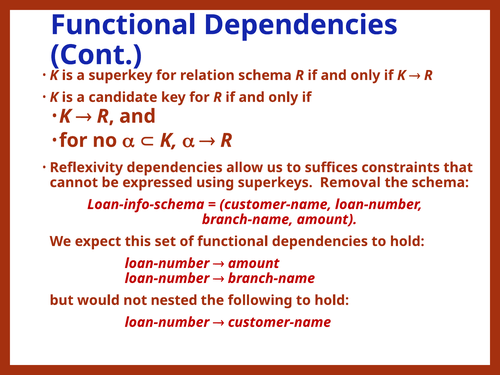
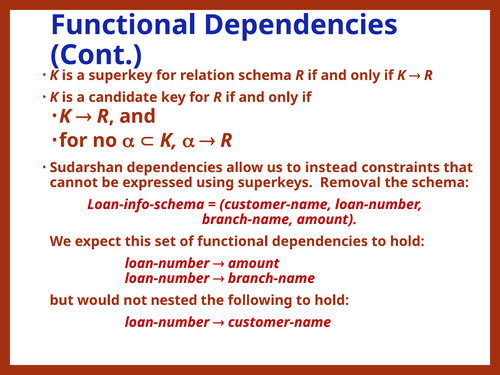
Reflexivity: Reflexivity -> Sudarshan
suffices: suffices -> instead
